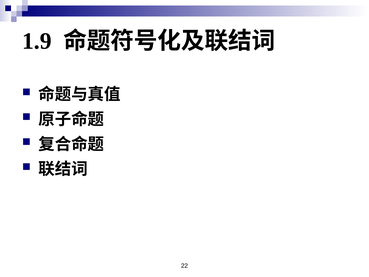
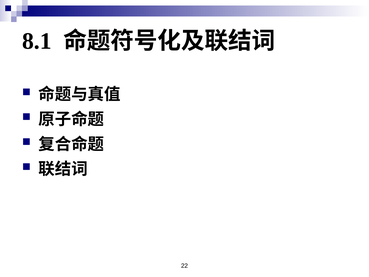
1.9: 1.9 -> 8.1
